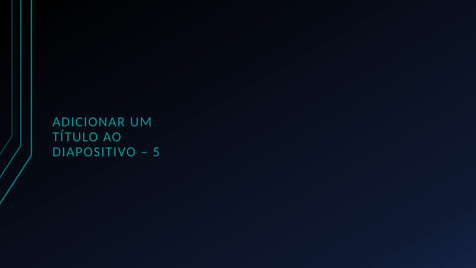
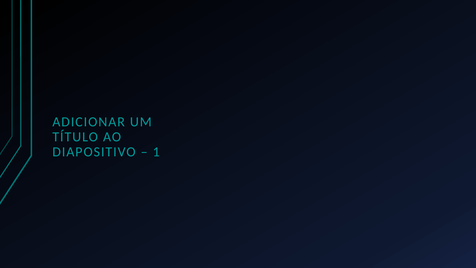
5: 5 -> 1
